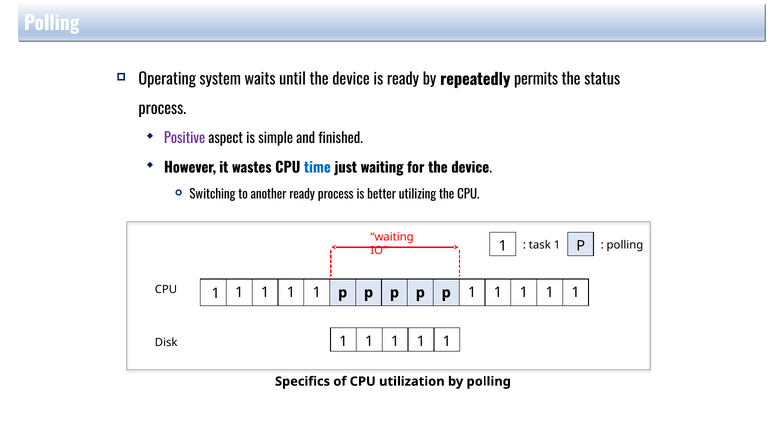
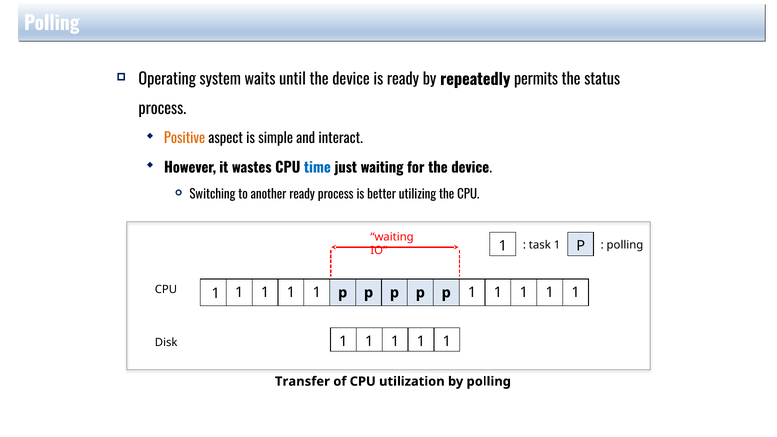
Positive colour: purple -> orange
finished: finished -> interact
Specifics: Specifics -> Transfer
